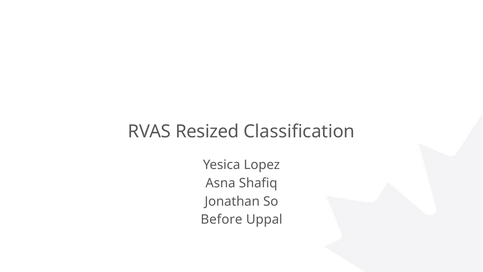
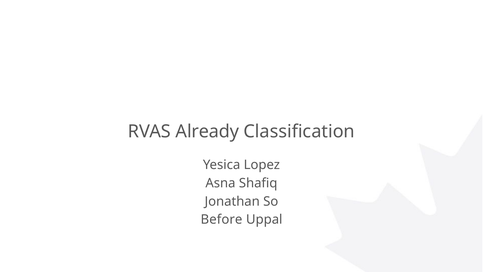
Resized: Resized -> Already
